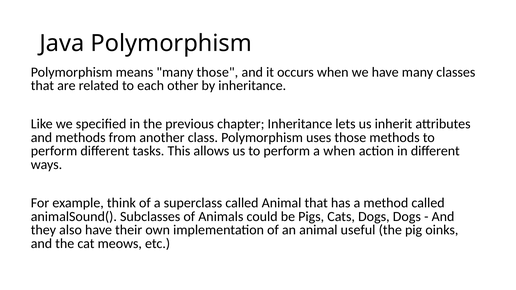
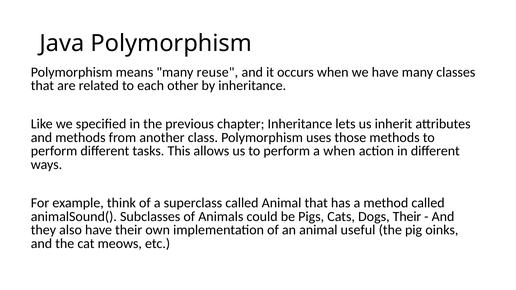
many those: those -> reuse
Dogs Dogs: Dogs -> Their
